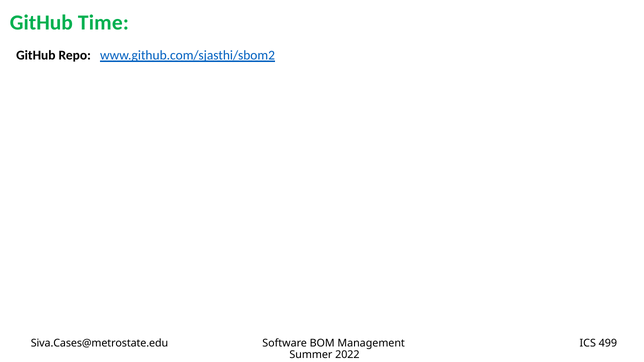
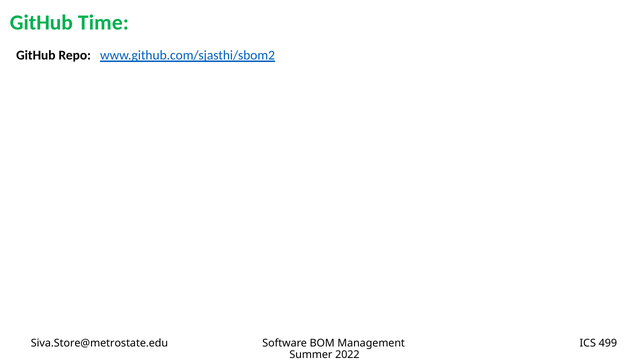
Siva.Cases@metrostate.edu: Siva.Cases@metrostate.edu -> Siva.Store@metrostate.edu
